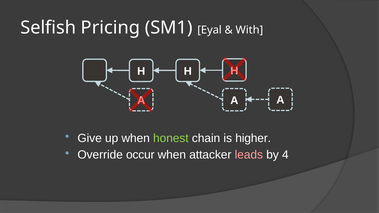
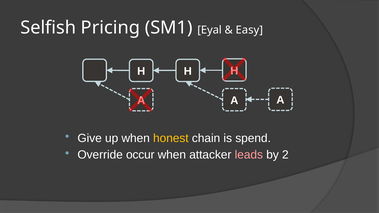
With: With -> Easy
honest colour: light green -> yellow
higher: higher -> spend
4: 4 -> 2
